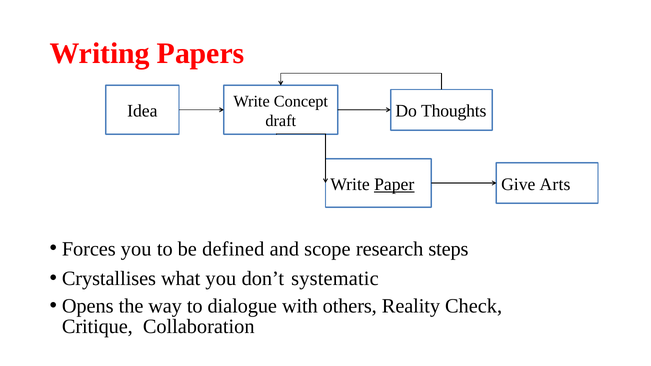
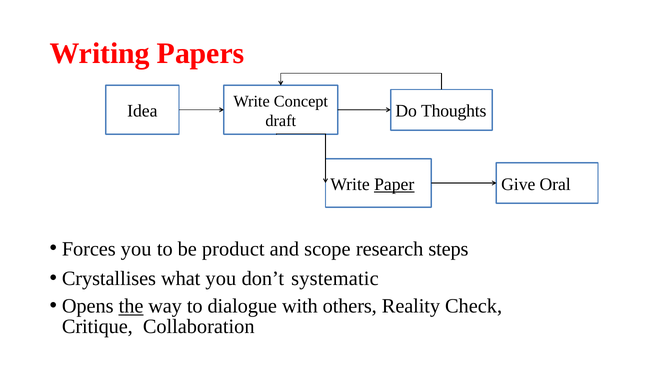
Arts: Arts -> Oral
defined: defined -> product
the underline: none -> present
